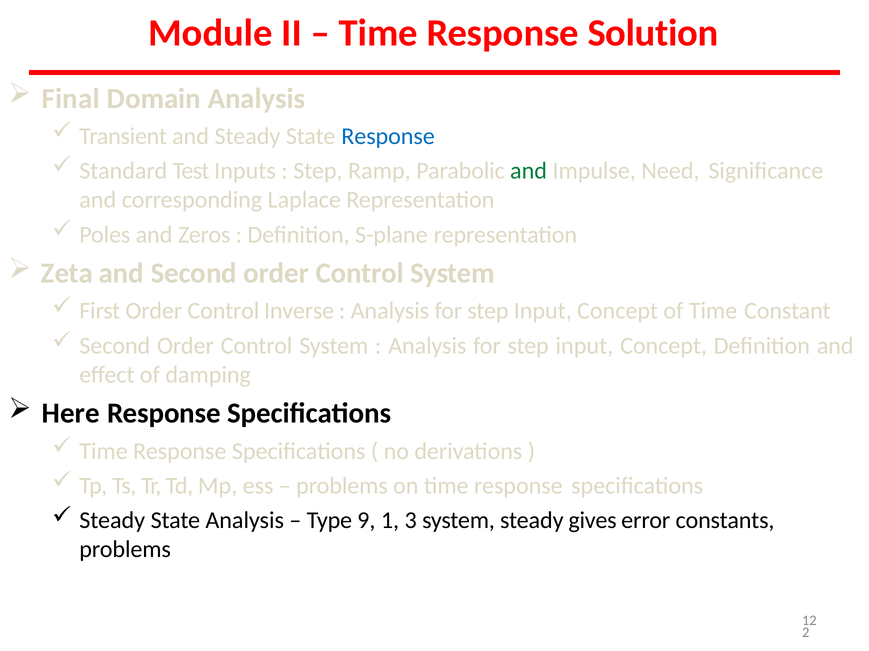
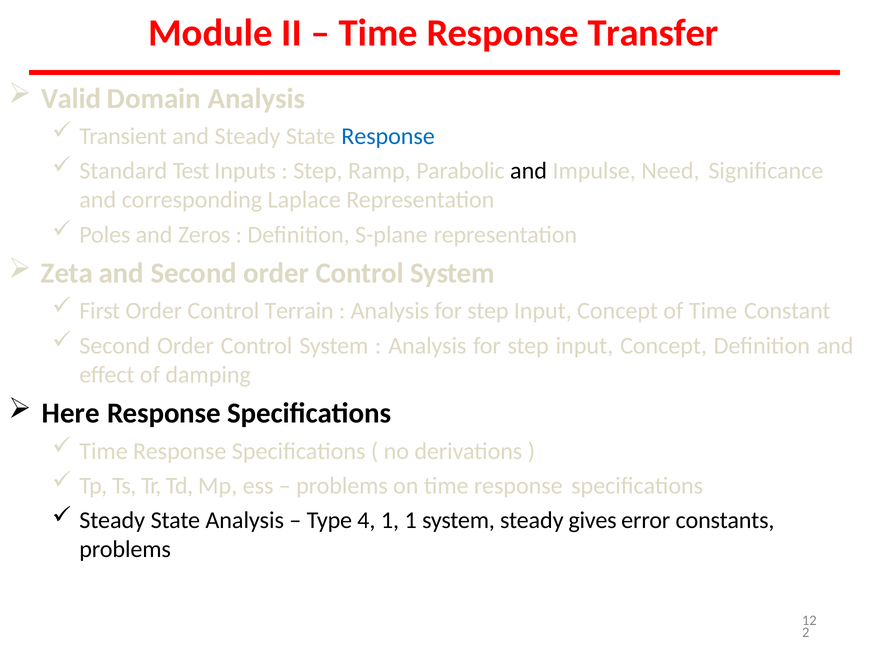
Solution: Solution -> Transfer
Final: Final -> Valid
and at (529, 171) colour: green -> black
Inverse: Inverse -> Terrain
9: 9 -> 4
1 3: 3 -> 1
